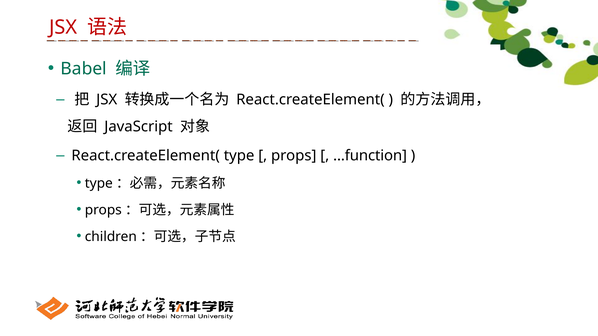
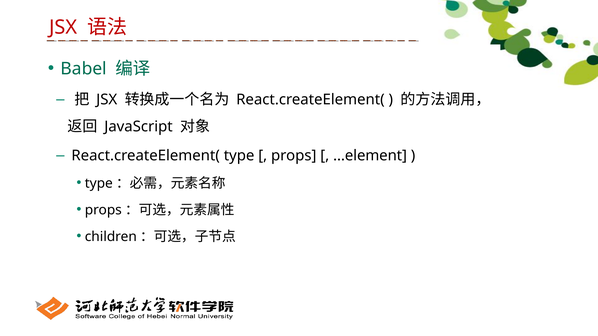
...function: ...function -> ...element
